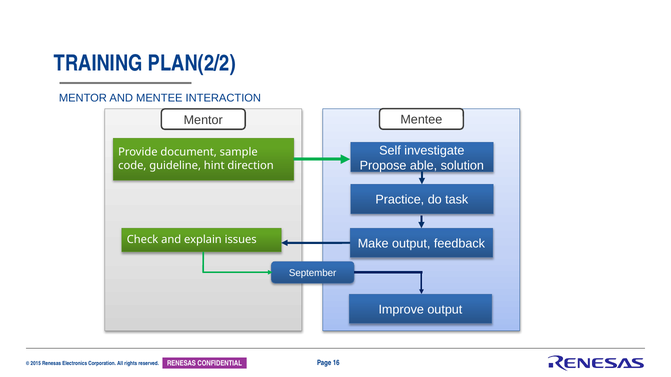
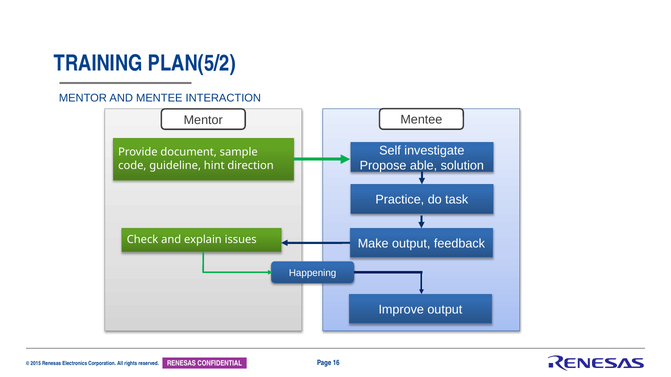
PLAN(2/2: PLAN(2/2 -> PLAN(5/2
September: September -> Happening
